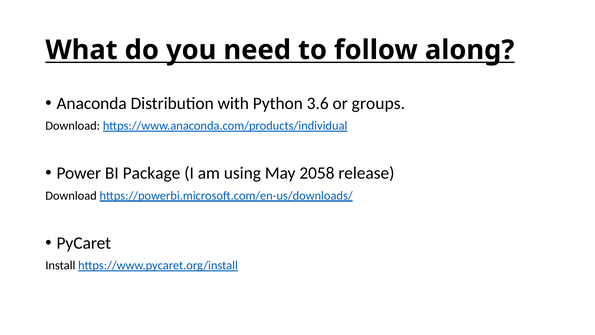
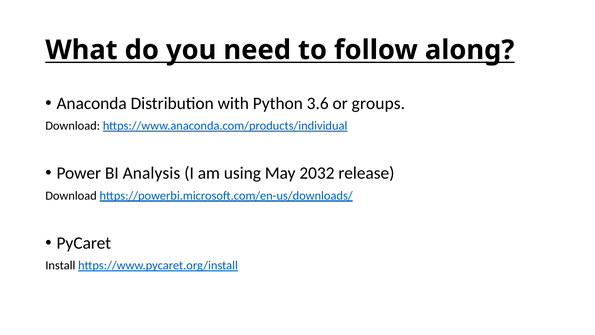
Package: Package -> Analysis
2058: 2058 -> 2032
